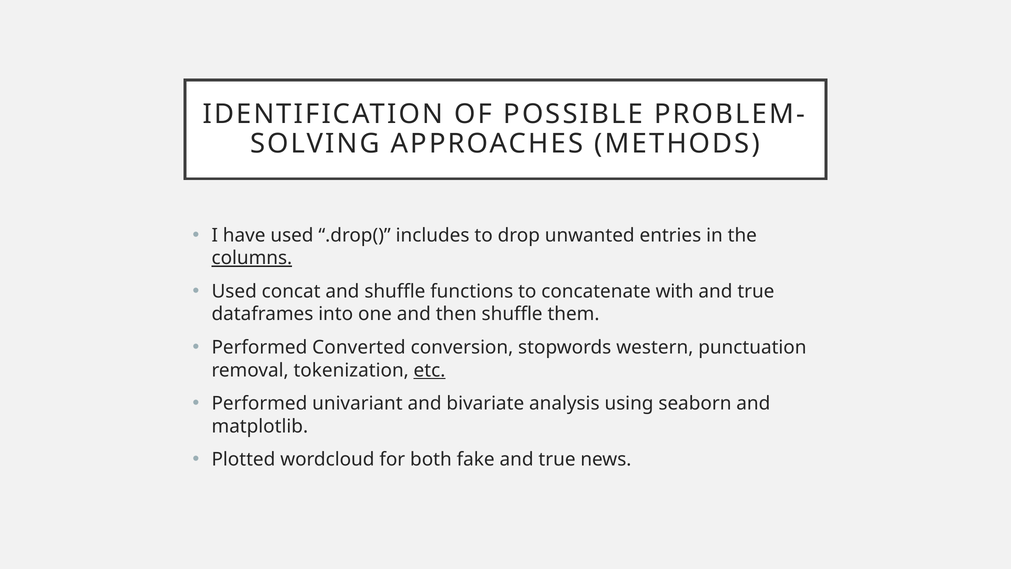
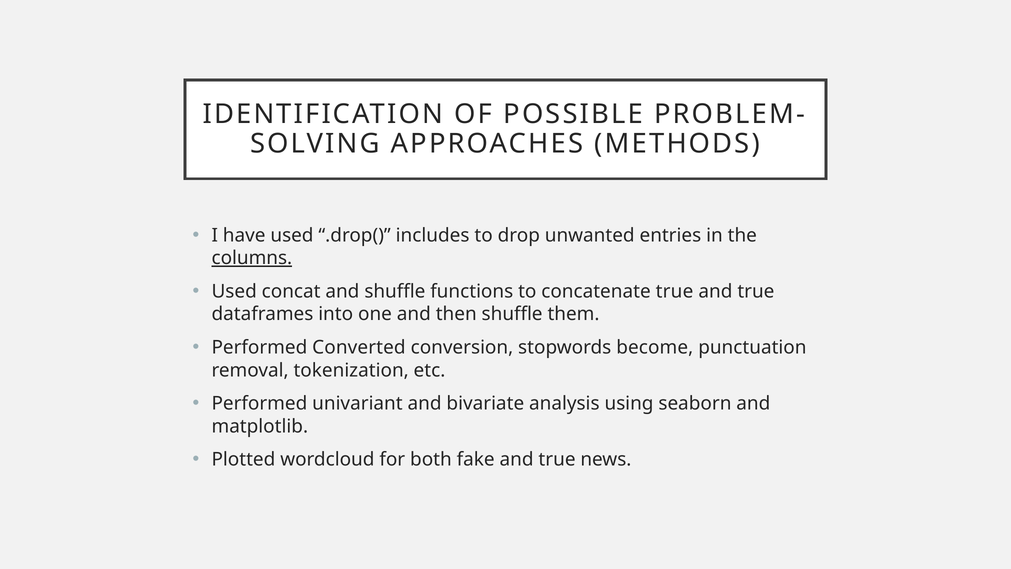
concatenate with: with -> true
western: western -> become
etc underline: present -> none
